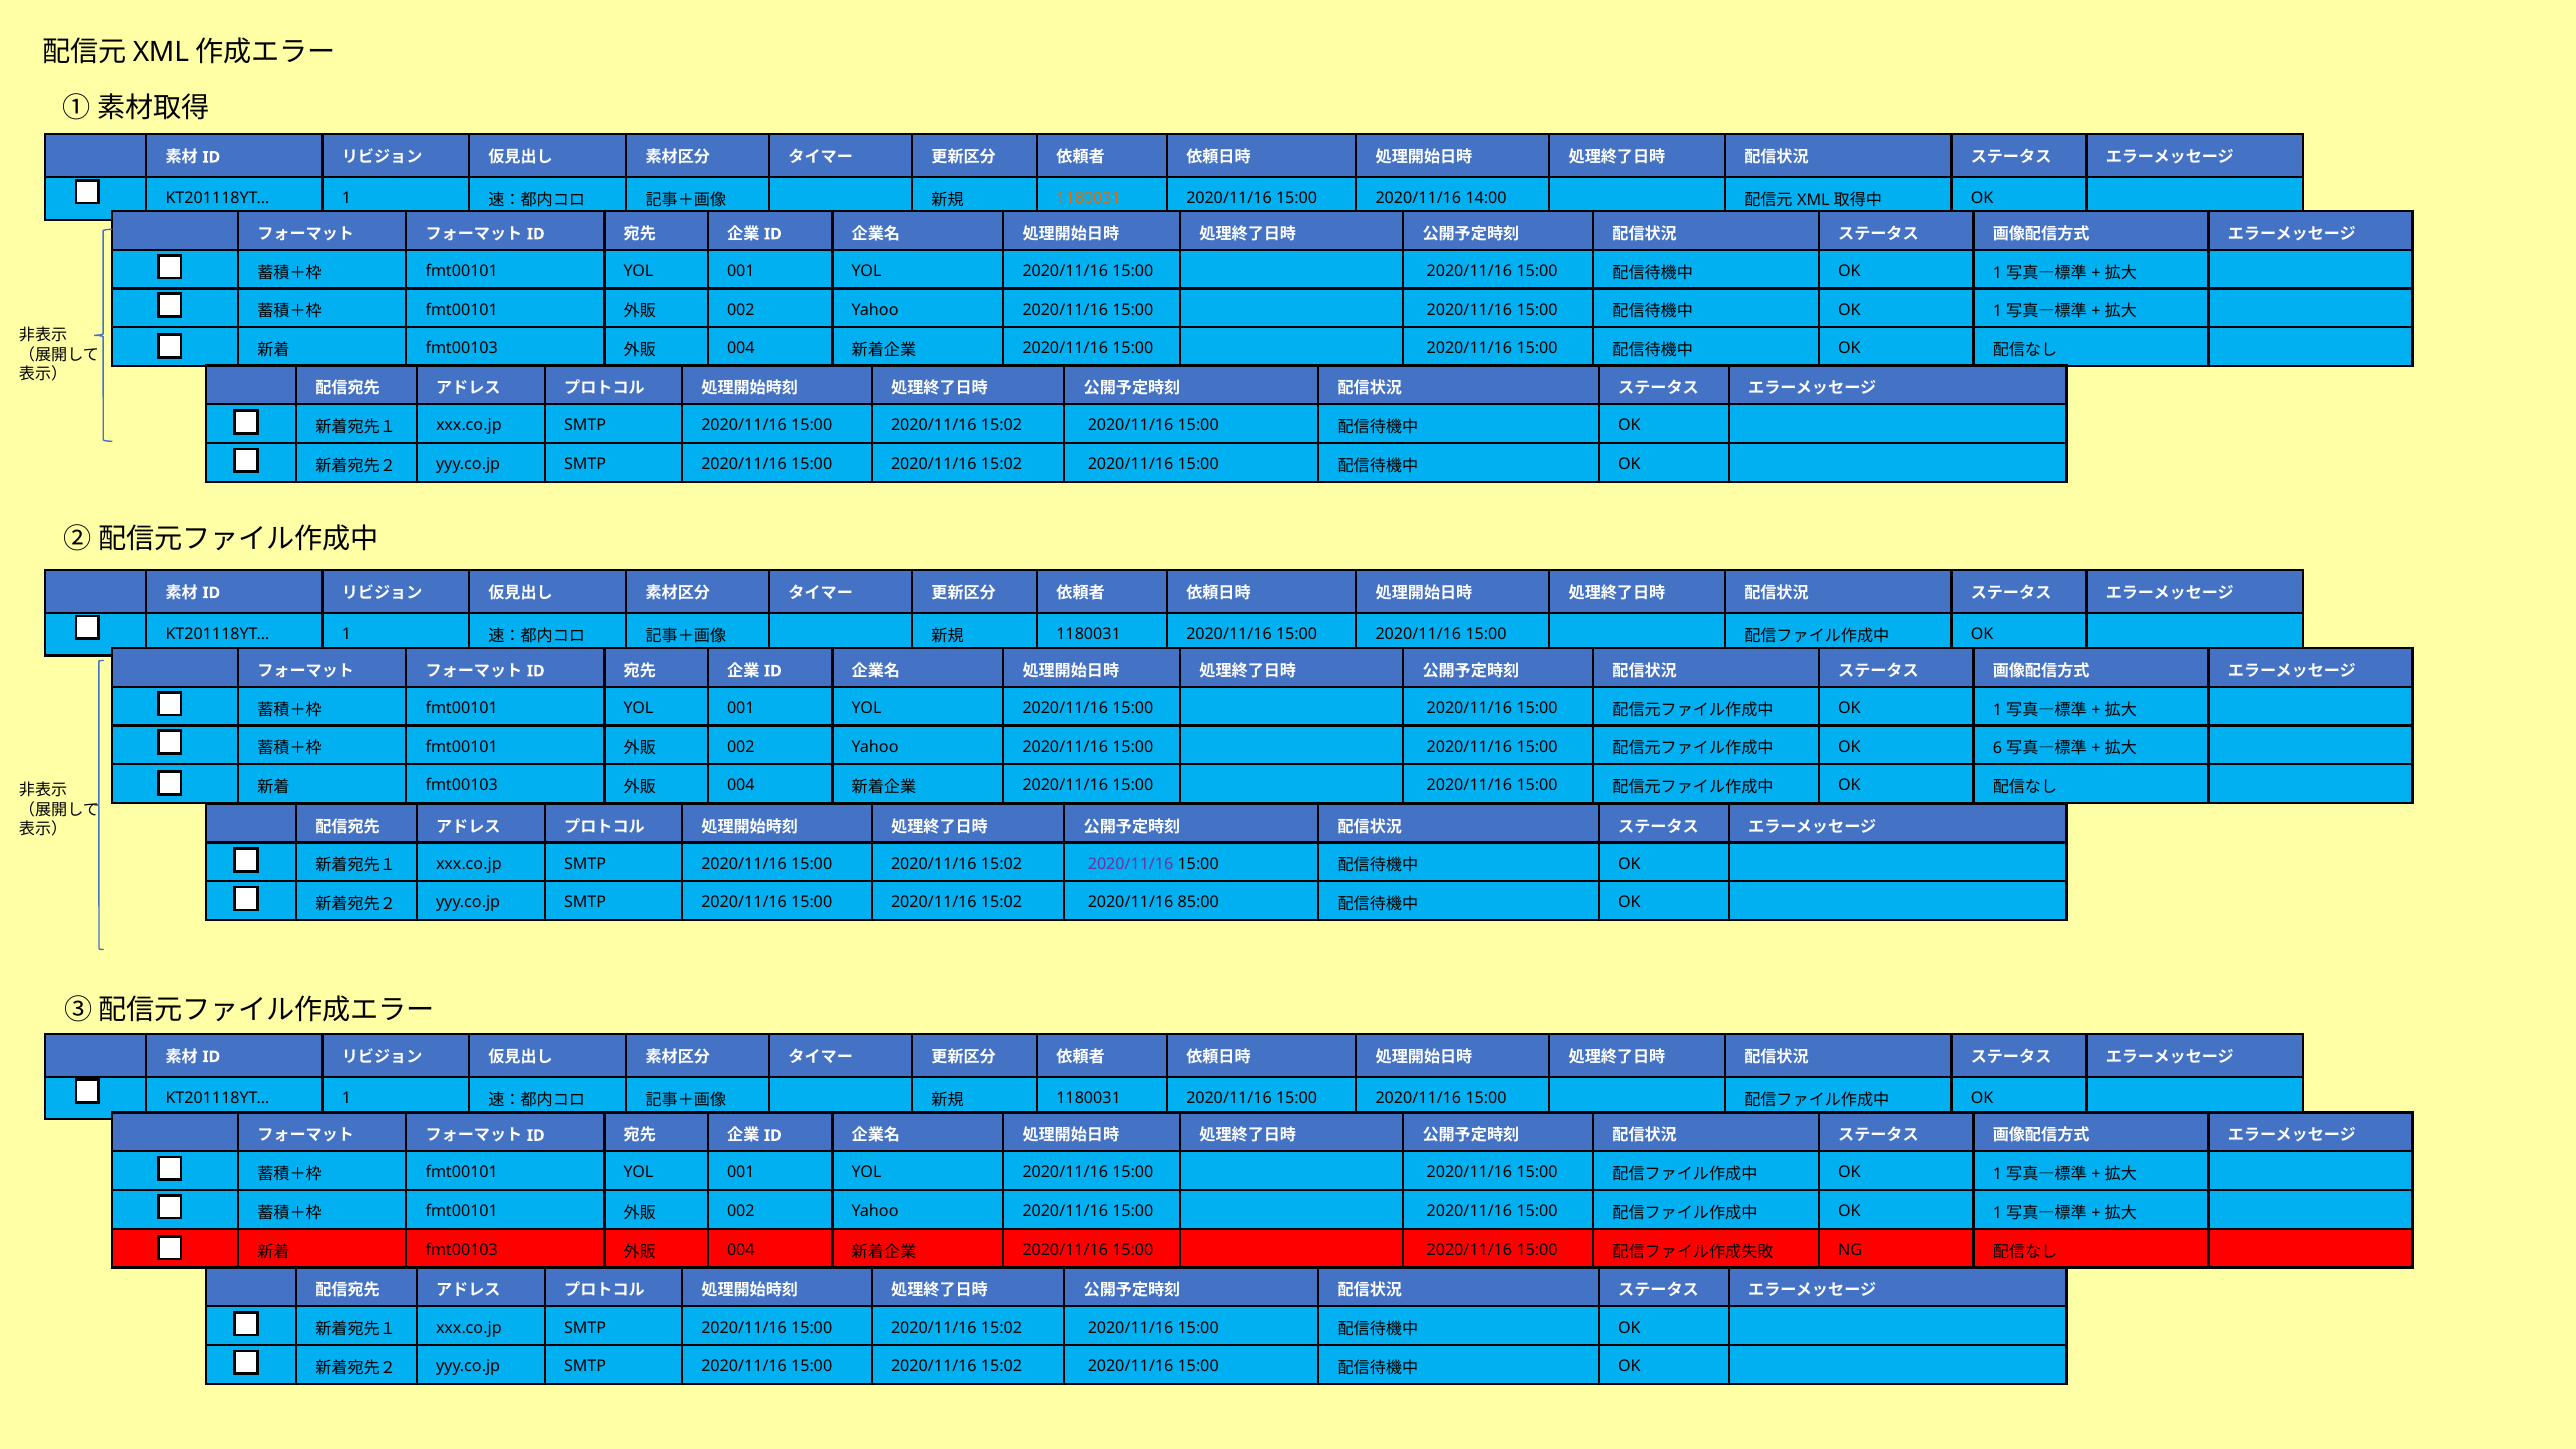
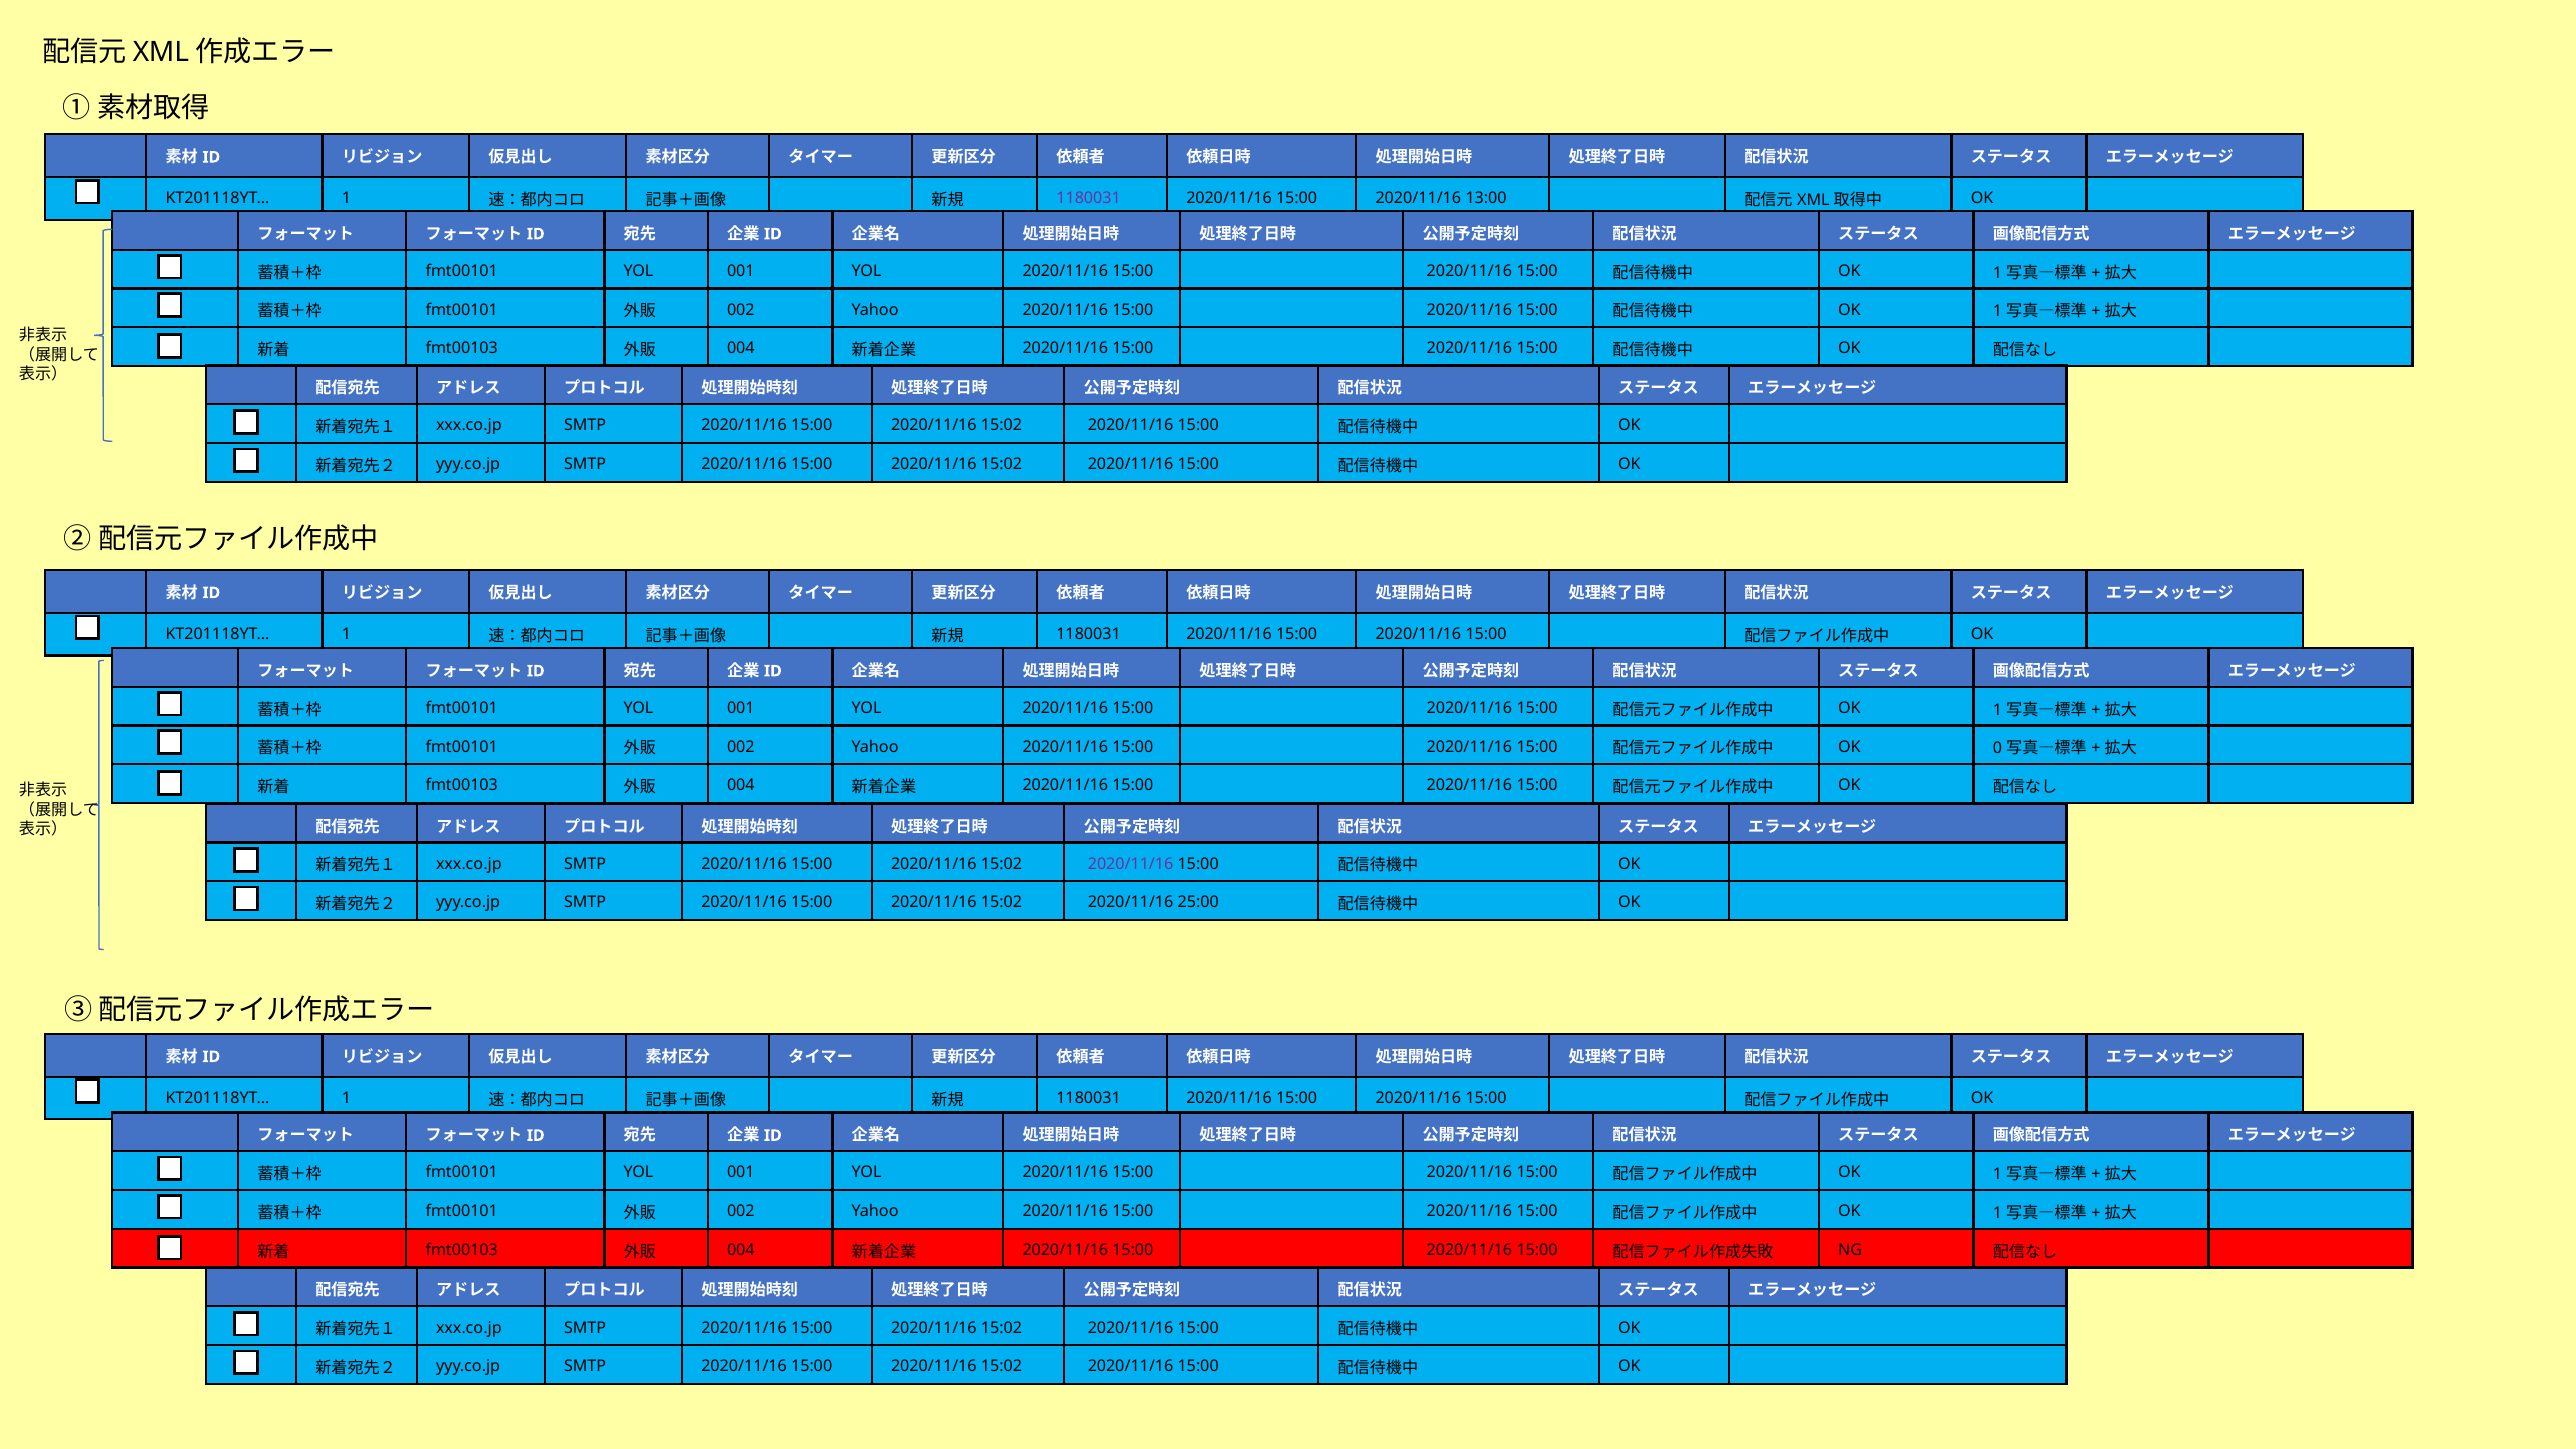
1180031 at (1089, 199) colour: orange -> purple
14:00: 14:00 -> 13:00
6: 6 -> 0
85:00: 85:00 -> 25:00
